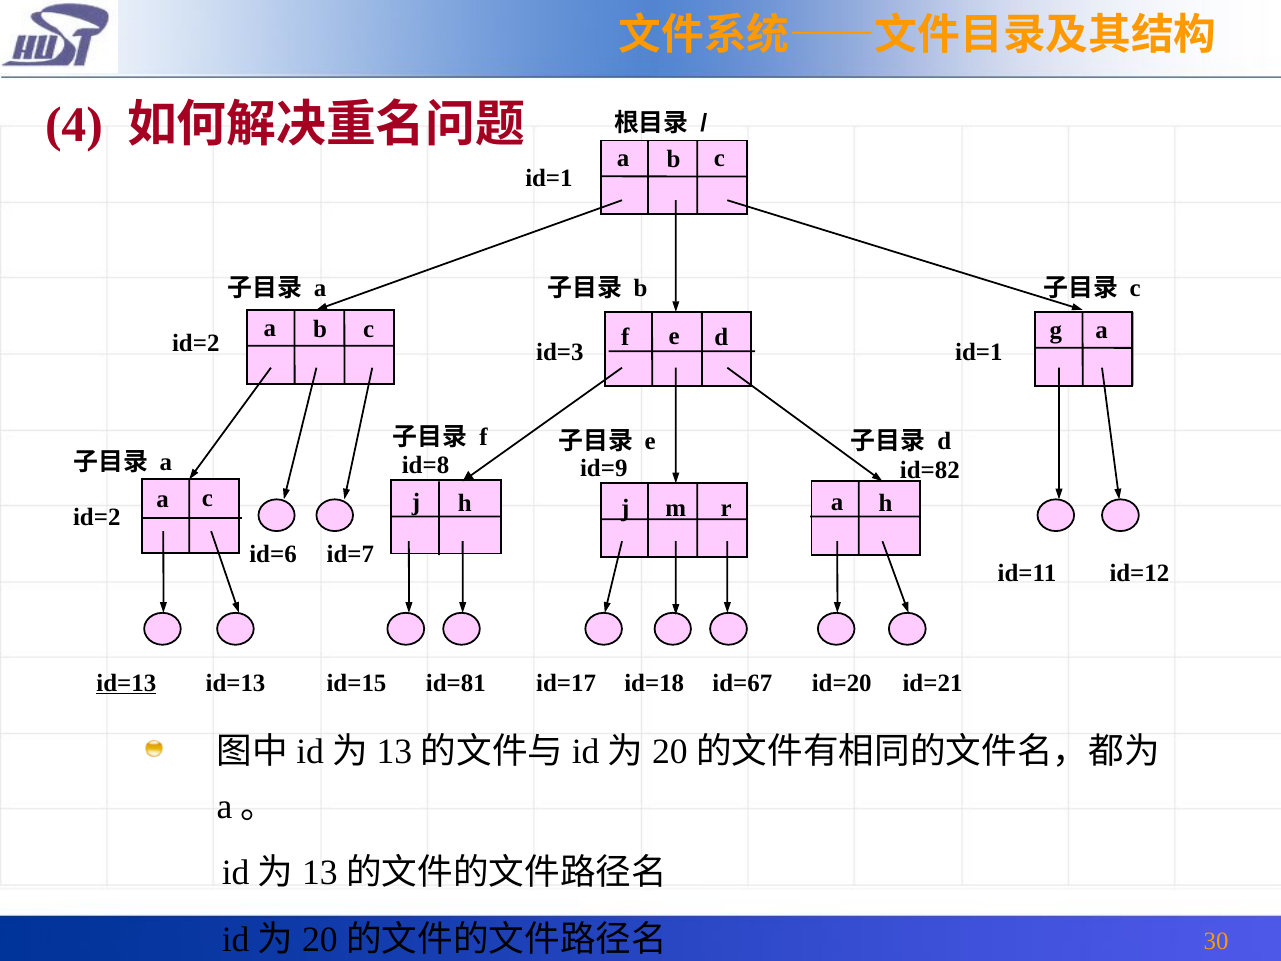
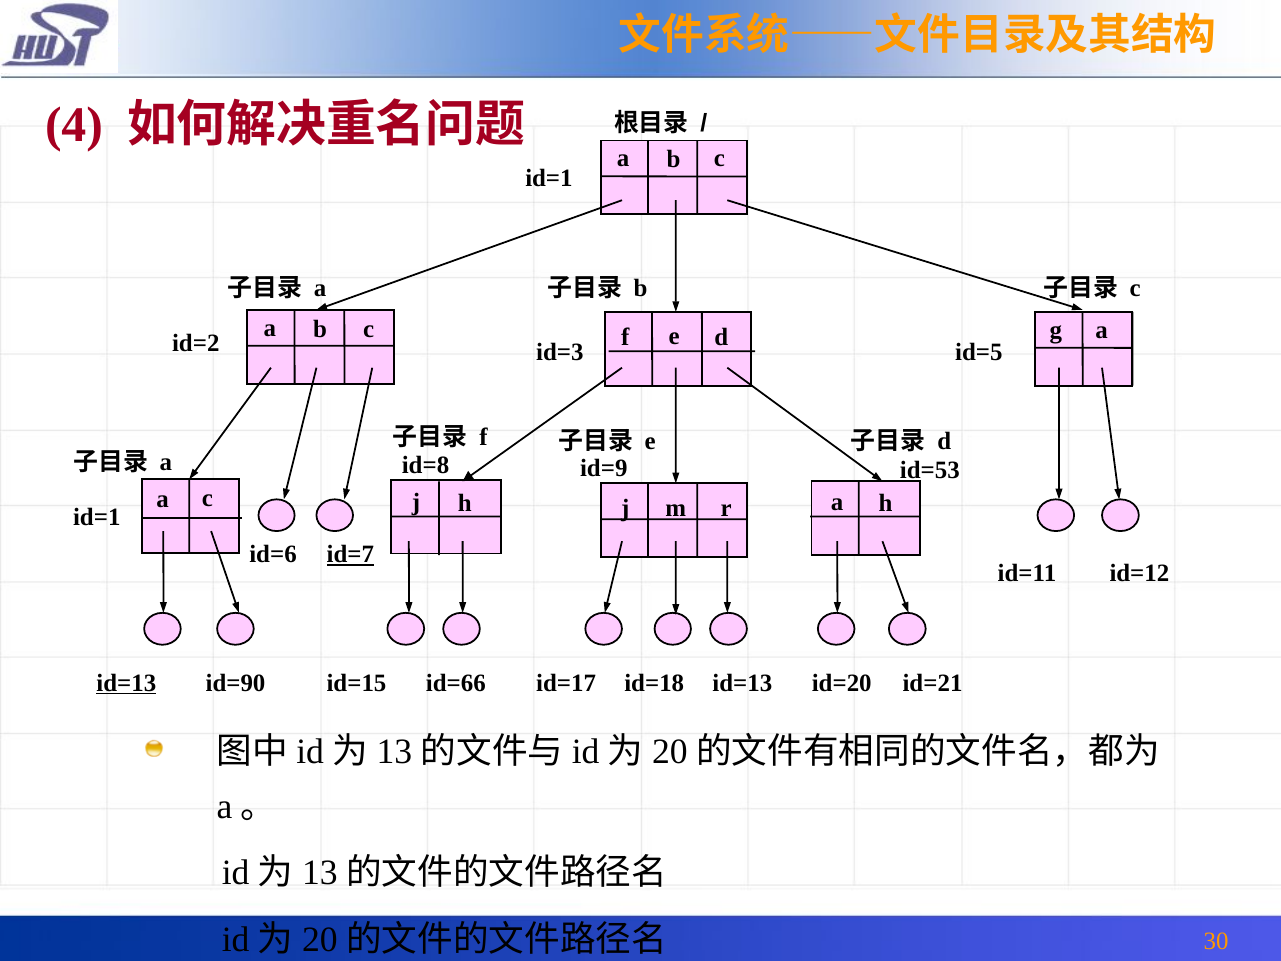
id=3 id=1: id=1 -> id=5
id=82: id=82 -> id=53
id=2 at (97, 517): id=2 -> id=1
id=7 underline: none -> present
id=13 at (236, 683): id=13 -> id=90
id=81: id=81 -> id=66
id=18 id=67: id=67 -> id=13
